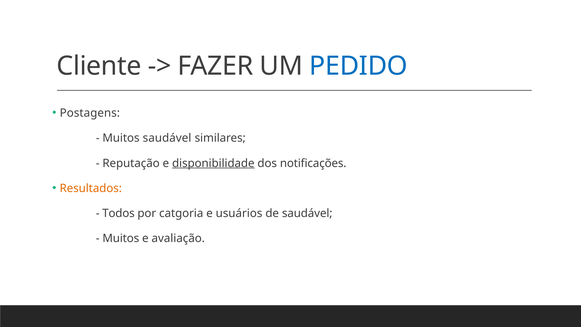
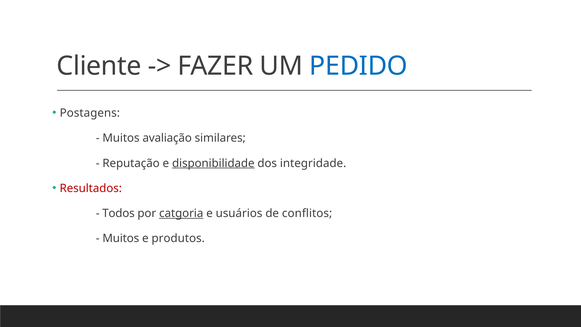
Muitos saudável: saudável -> avaliação
notificações: notificações -> integridade
Resultados colour: orange -> red
catgoria underline: none -> present
de saudável: saudável -> conflitos
avaliação: avaliação -> produtos
